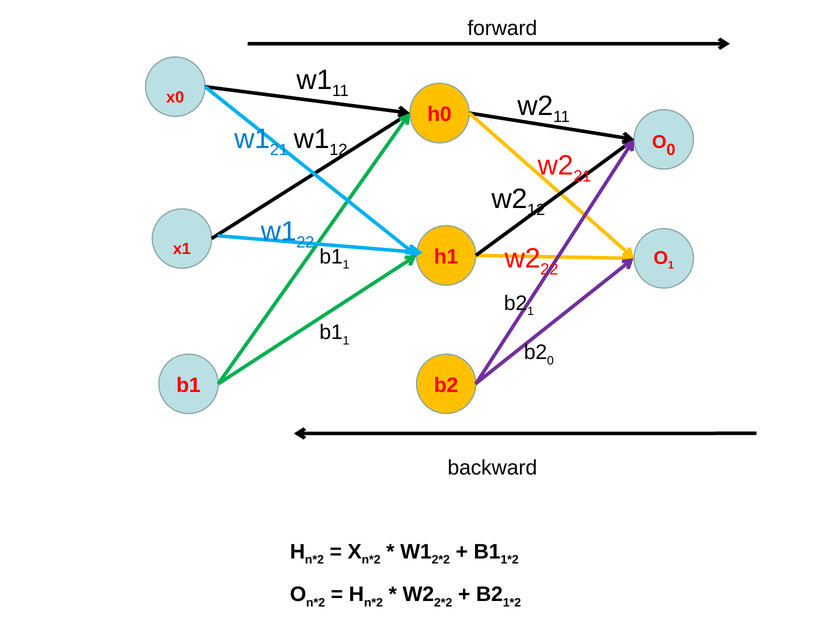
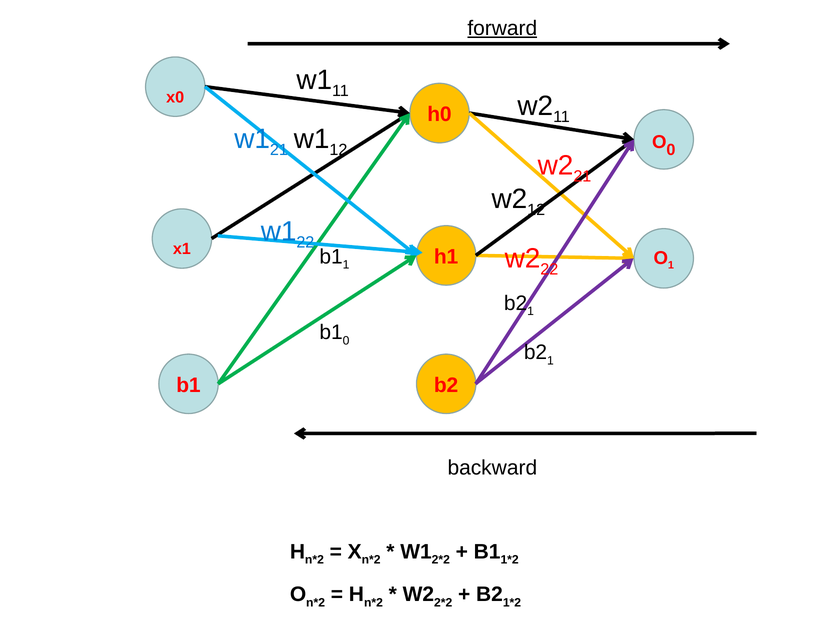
forward underline: none -> present
1 at (346, 341): 1 -> 0
0 at (550, 361): 0 -> 1
